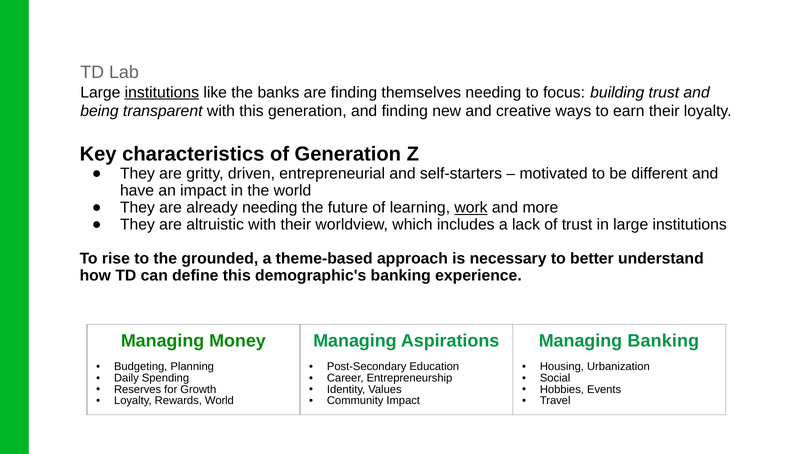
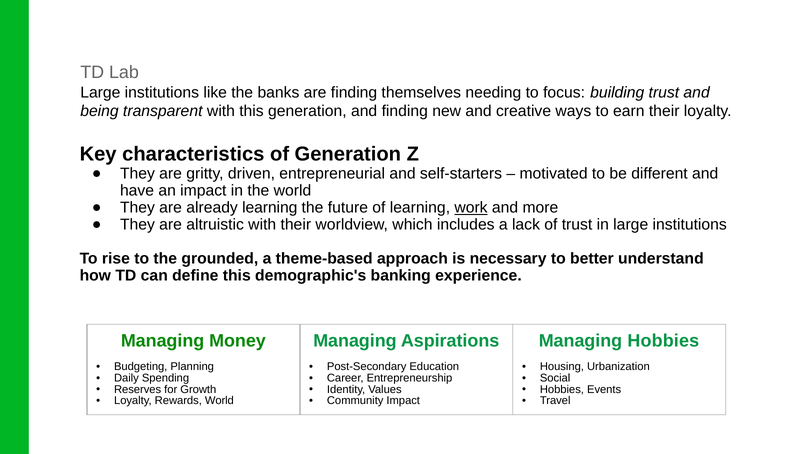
institutions at (162, 92) underline: present -> none
already needing: needing -> learning
Managing Banking: Banking -> Hobbies
